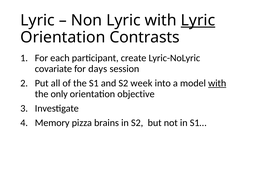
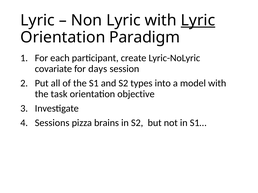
Contrasts: Contrasts -> Paradigm
week: week -> types
with at (217, 83) underline: present -> none
only: only -> task
Memory: Memory -> Sessions
